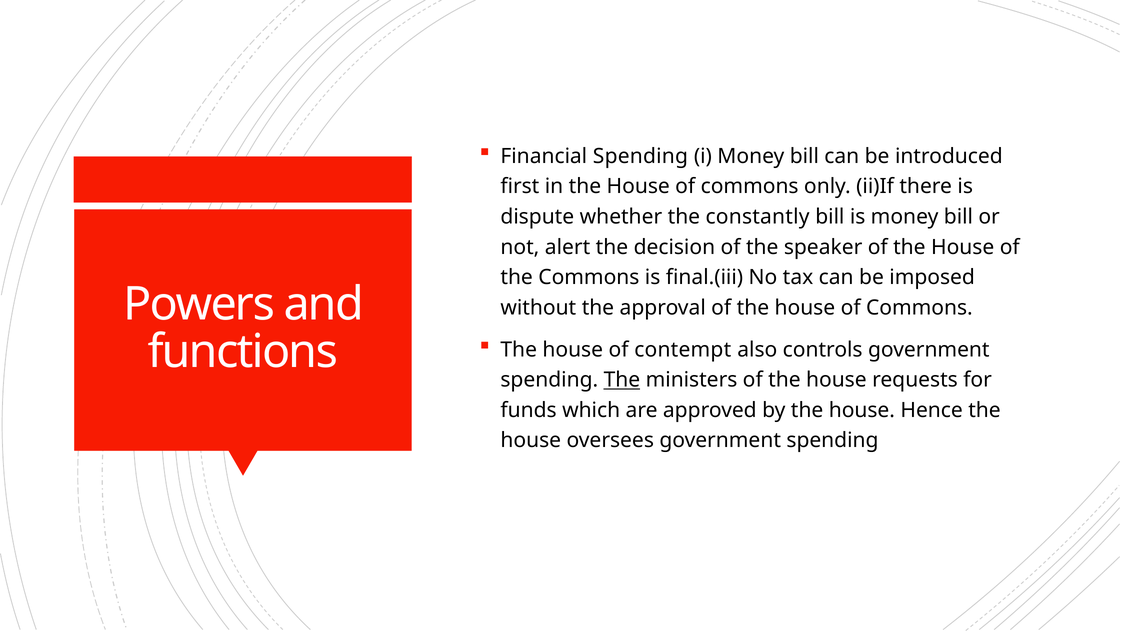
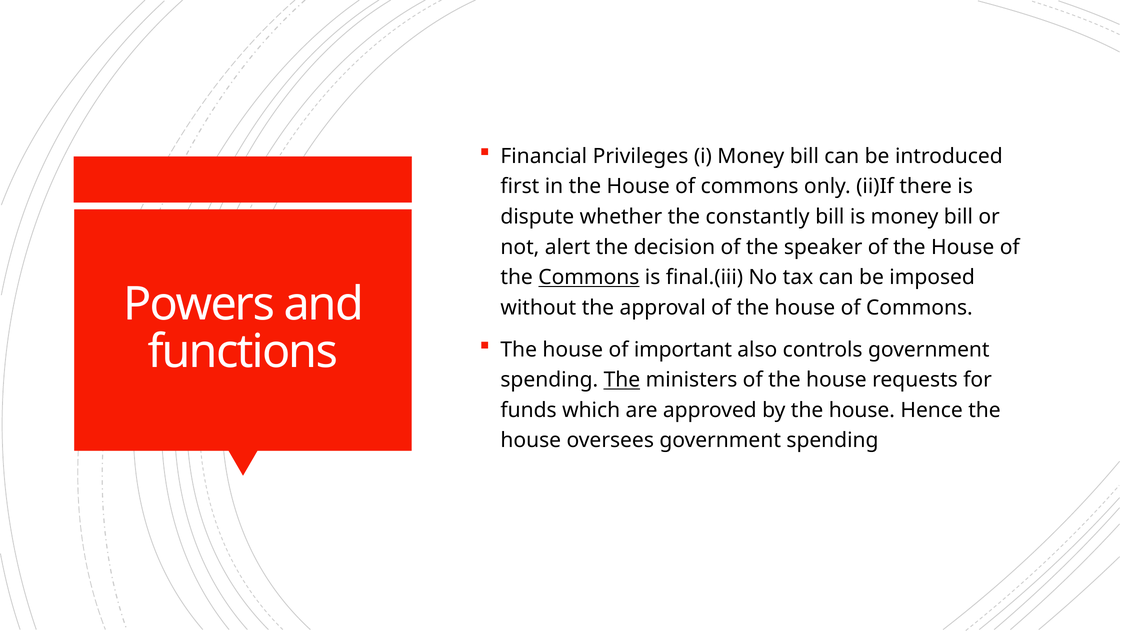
Financial Spending: Spending -> Privileges
Commons at (589, 277) underline: none -> present
contempt: contempt -> important
